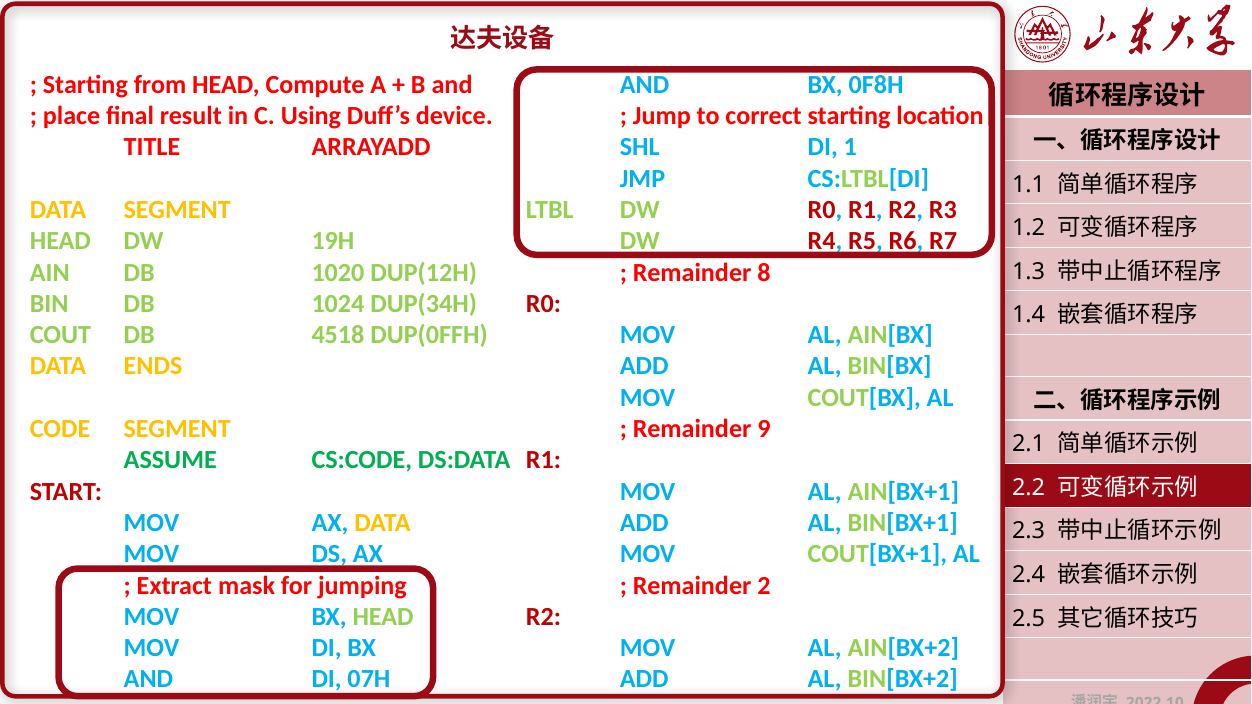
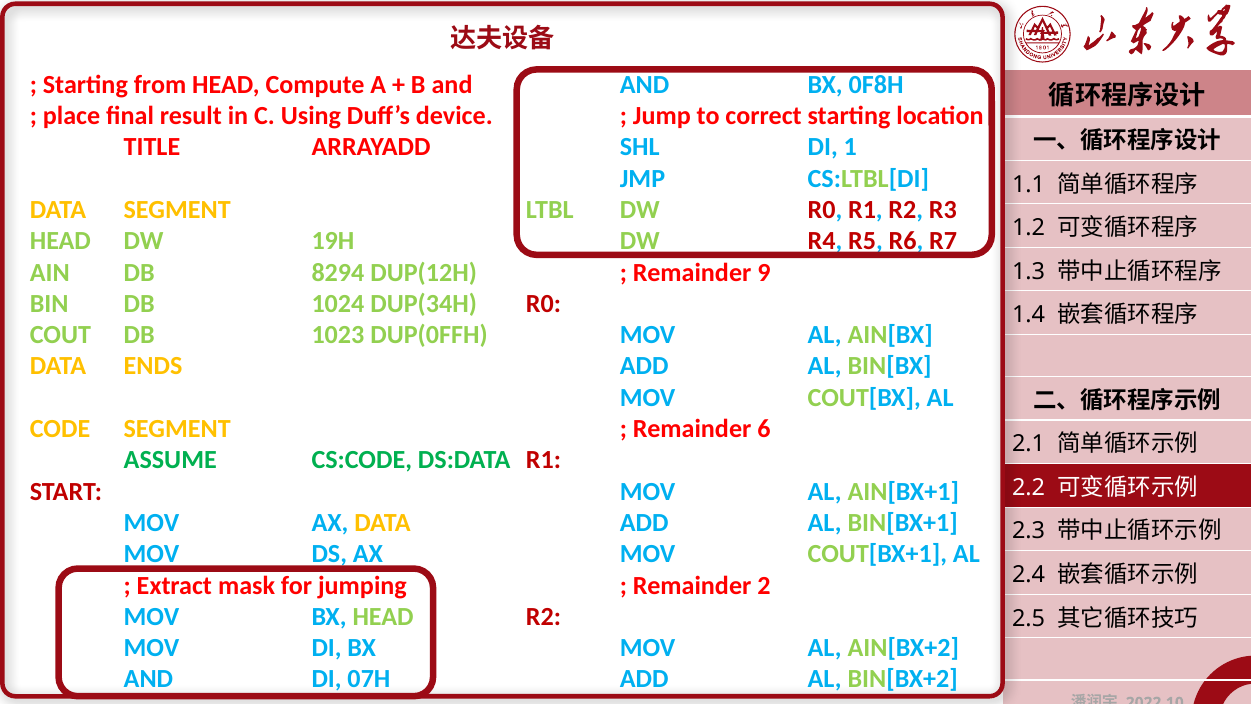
1020: 1020 -> 8294
8: 8 -> 9
4518: 4518 -> 1023
9: 9 -> 6
